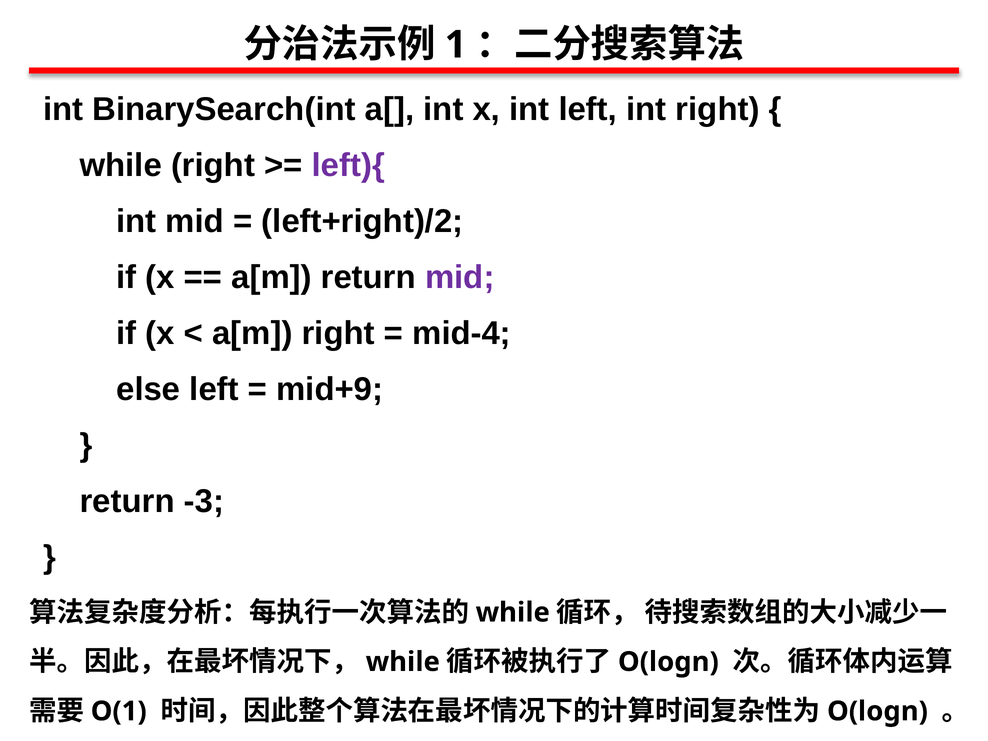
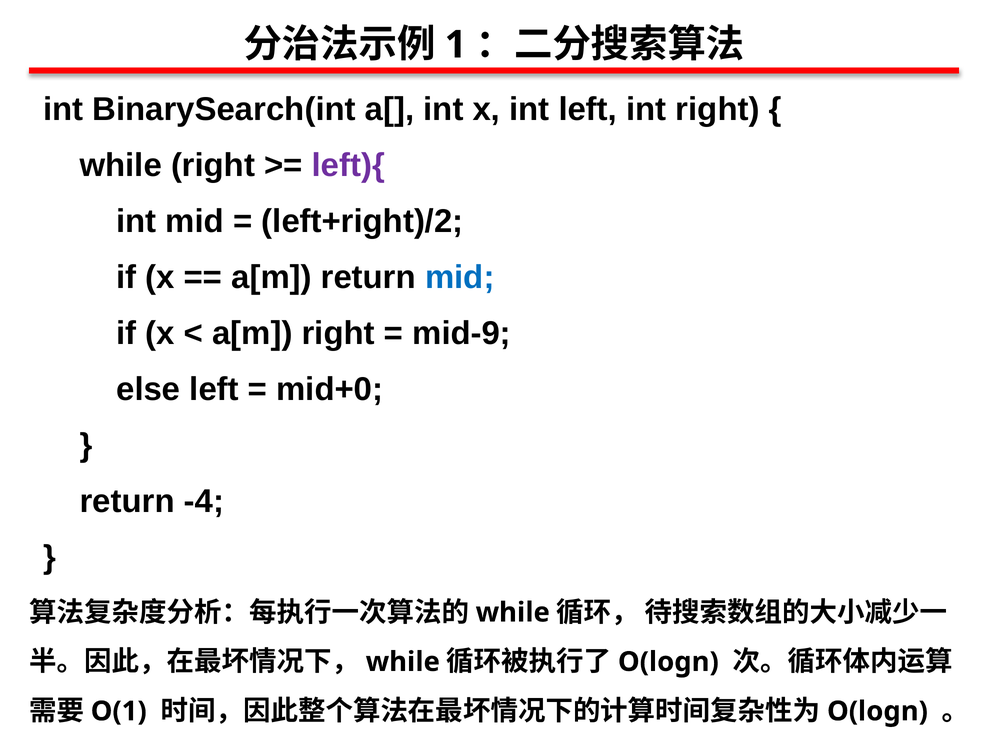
mid at (460, 277) colour: purple -> blue
mid-4: mid-4 -> mid-9
mid+9: mid+9 -> mid+0
-3: -3 -> -4
